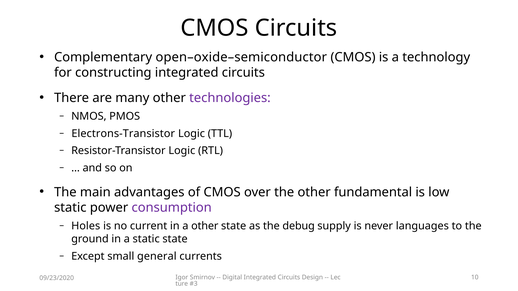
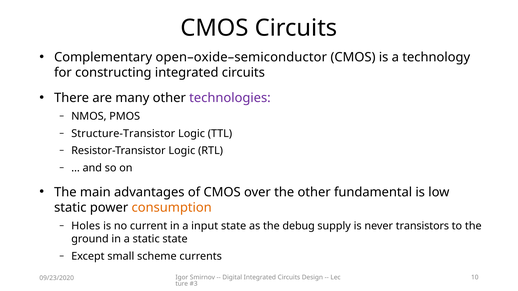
Electrons-Transistor: Electrons-Transistor -> Structure-Transistor
consumption colour: purple -> orange
a other: other -> input
languages: languages -> transistors
general: general -> scheme
